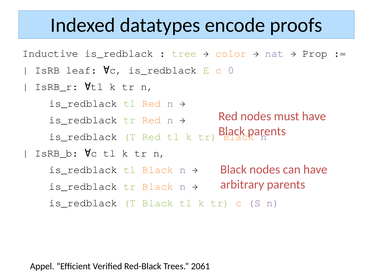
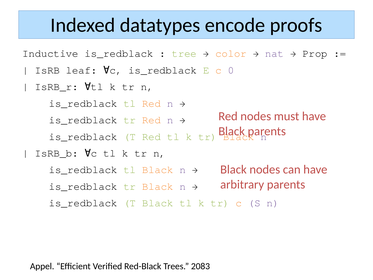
2061: 2061 -> 2083
